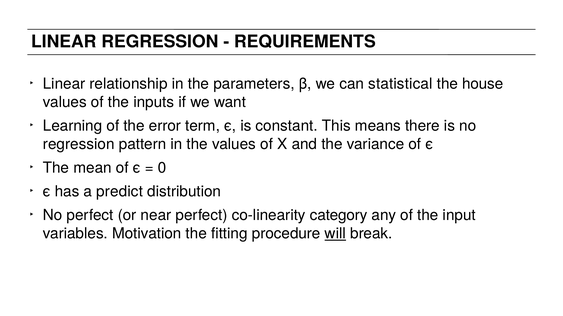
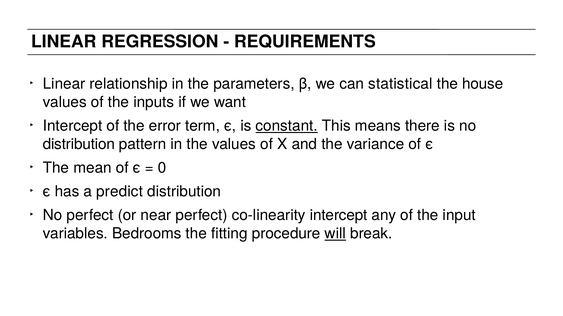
Learning at (73, 126): Learning -> Intercept
constant underline: none -> present
regression at (79, 144): regression -> distribution
co-linearity category: category -> intercept
Motivation: Motivation -> Bedrooms
